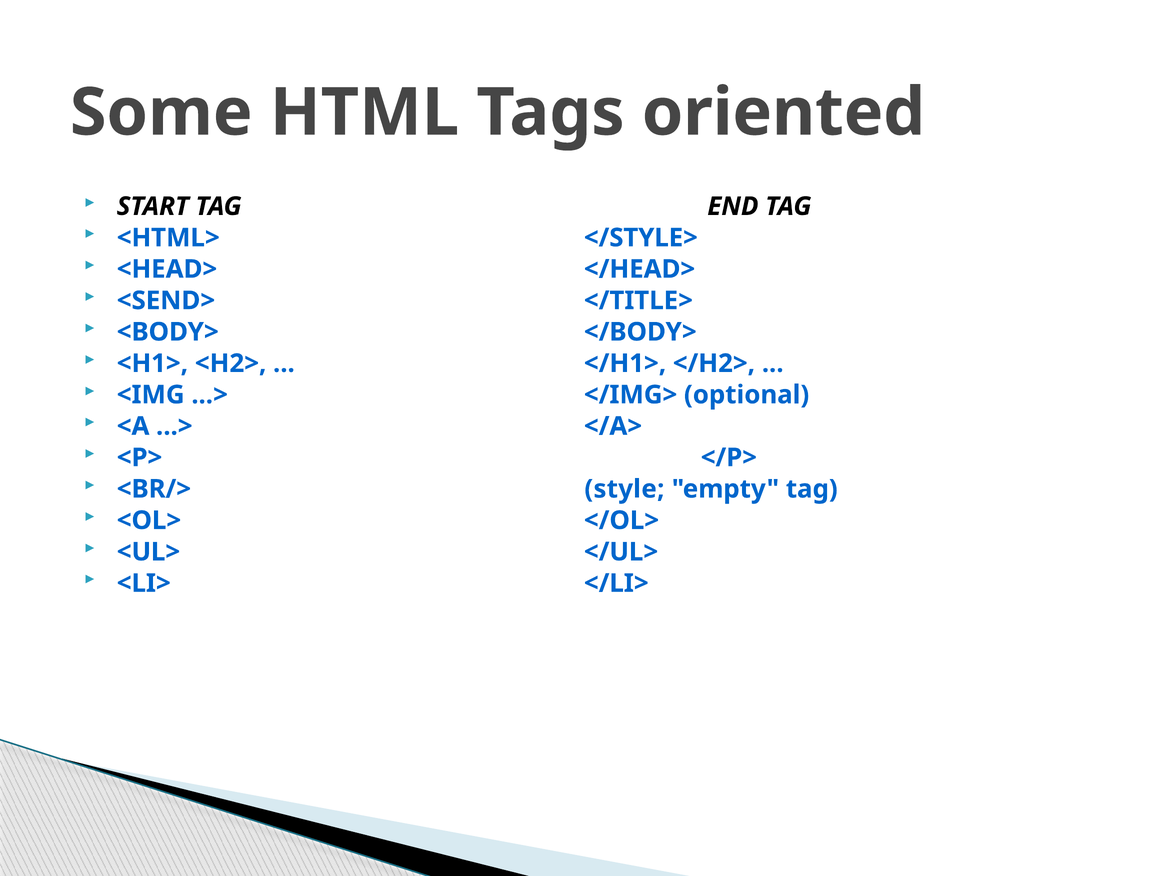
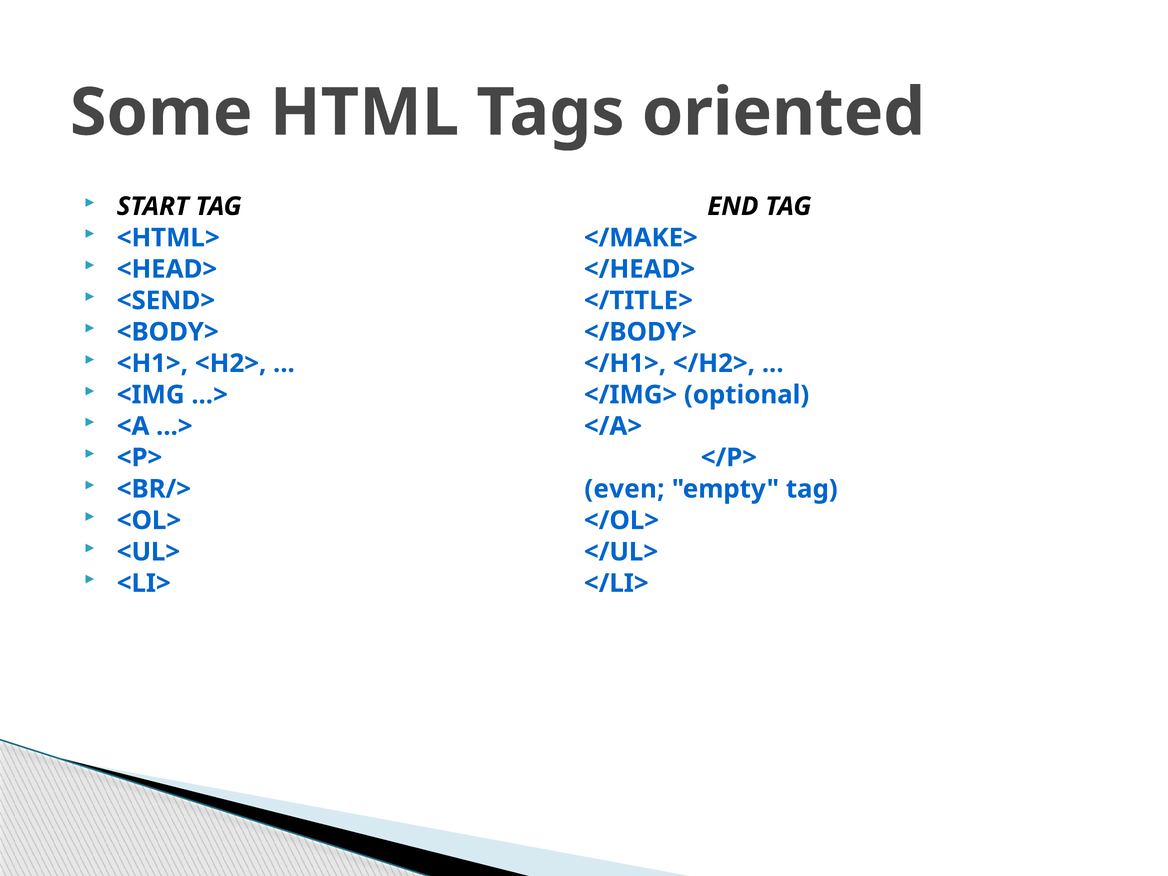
</STYLE>: </STYLE> -> </MAKE>
style: style -> even
